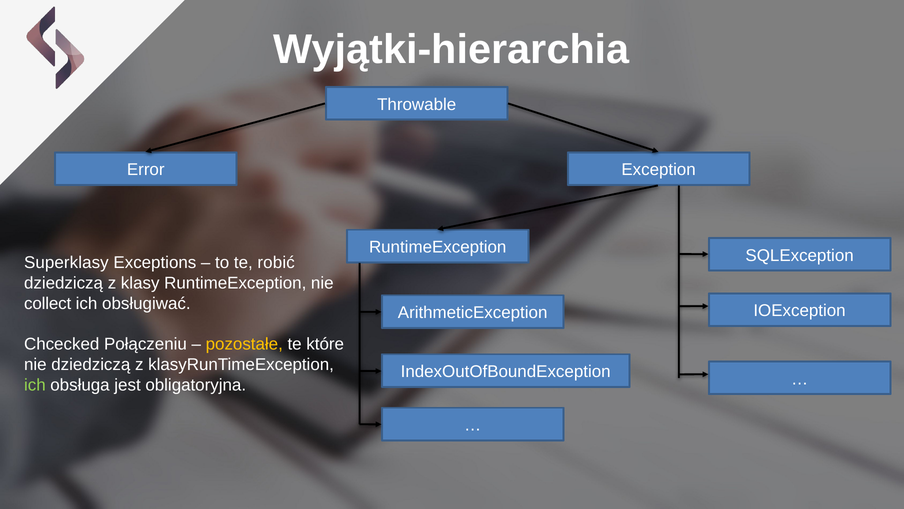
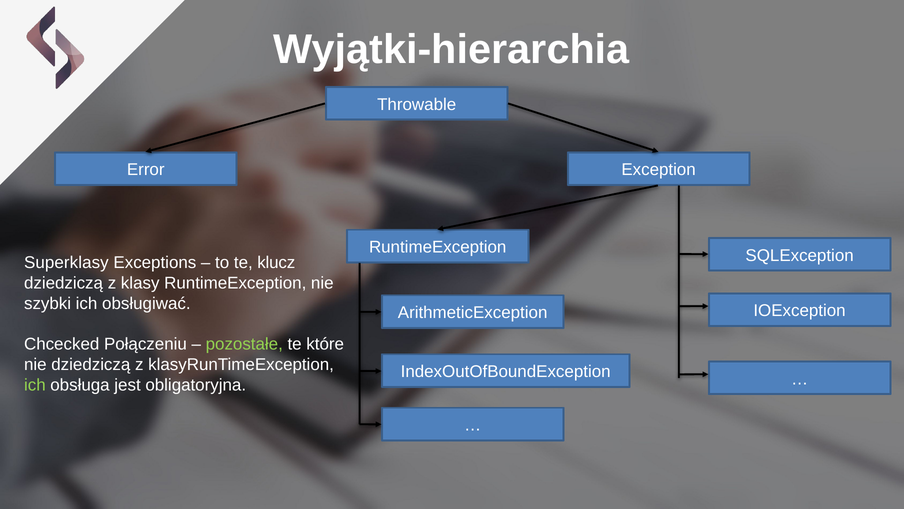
robić: robić -> klucz
collect: collect -> szybki
pozostałe colour: yellow -> light green
